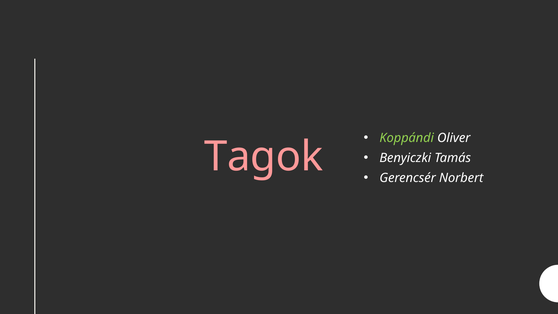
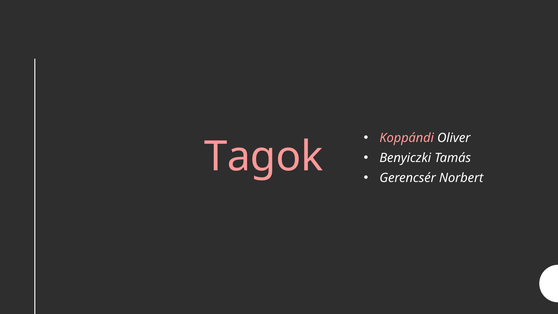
Koppándi colour: light green -> pink
